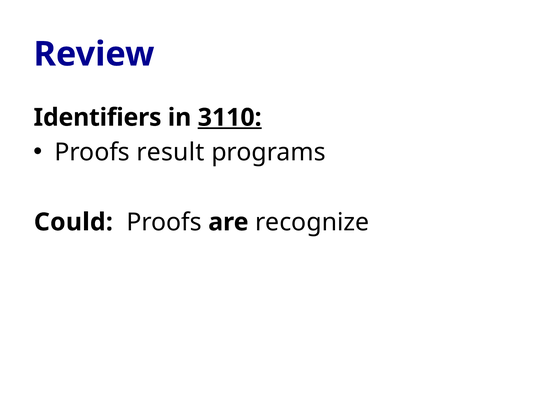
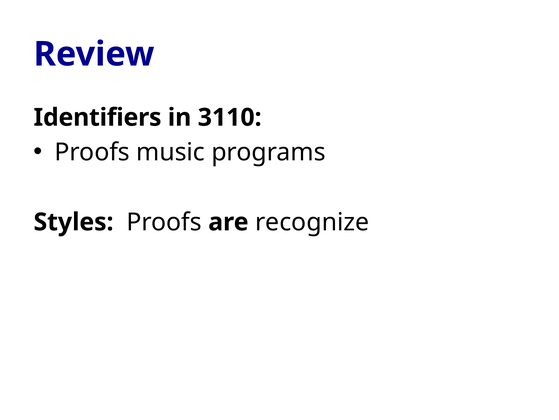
3110 underline: present -> none
result: result -> music
Could: Could -> Styles
